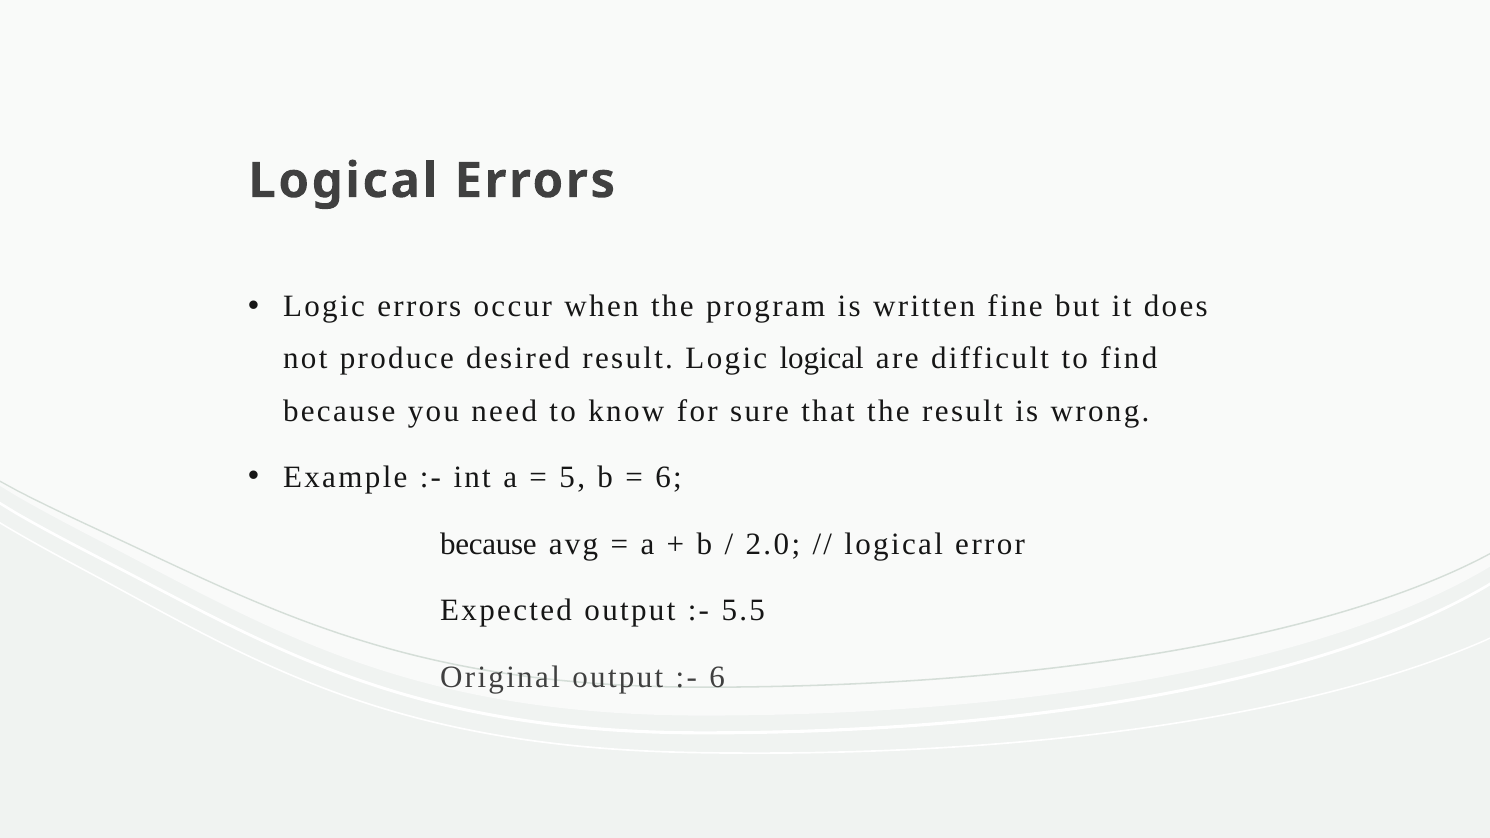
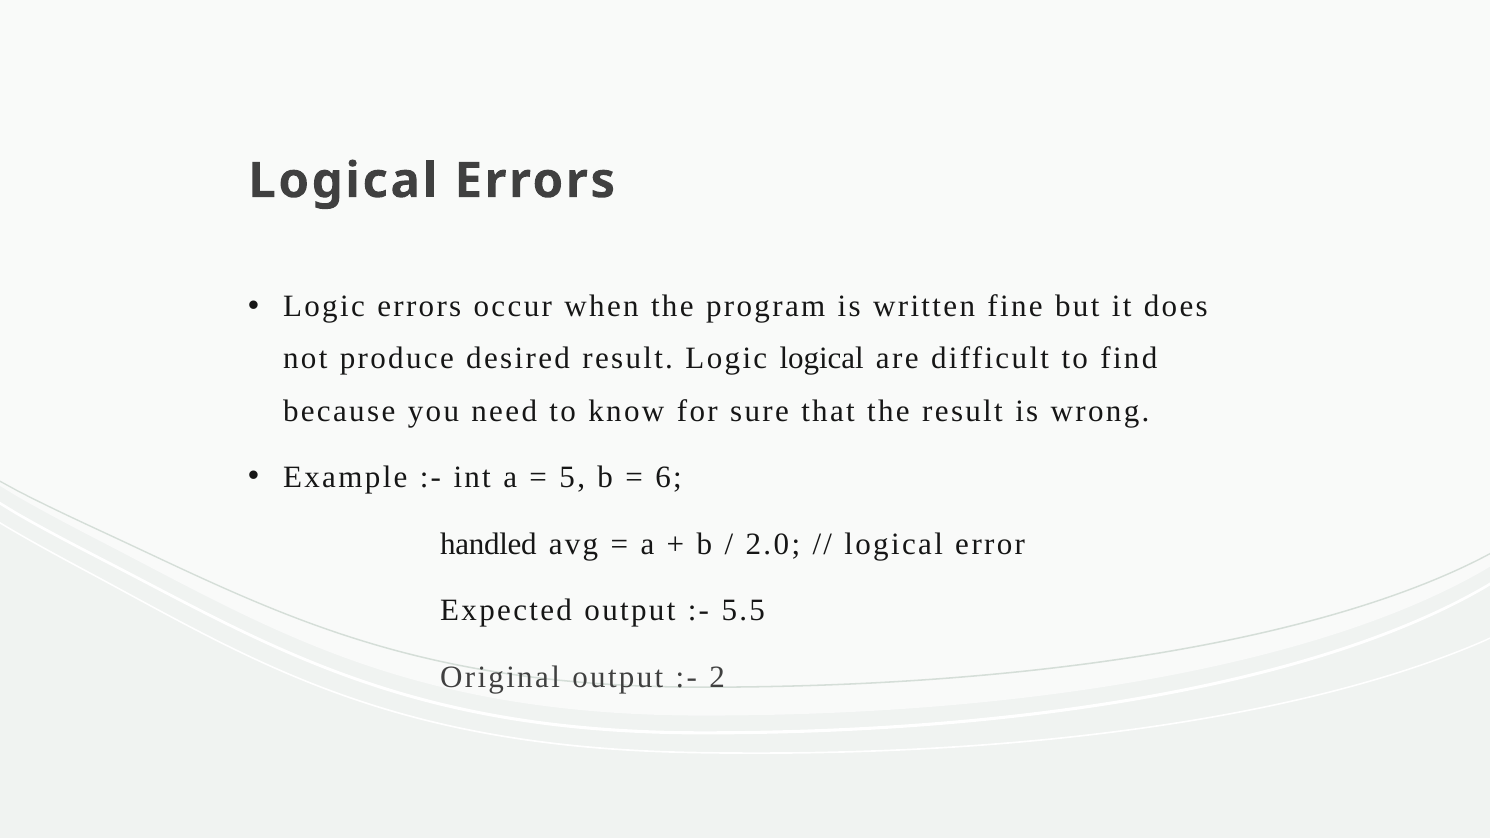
because at (488, 544): because -> handled
6 at (717, 677): 6 -> 2
